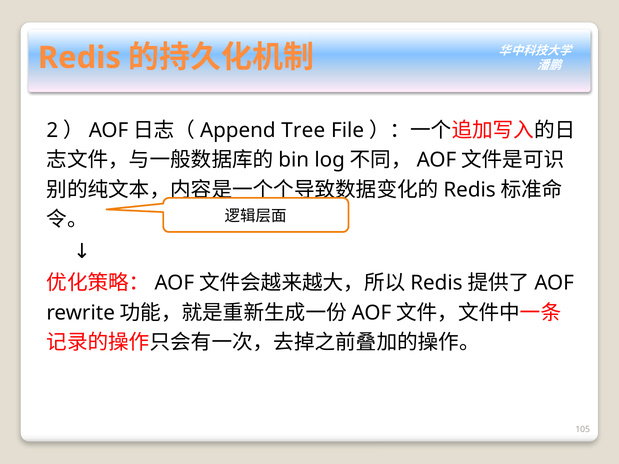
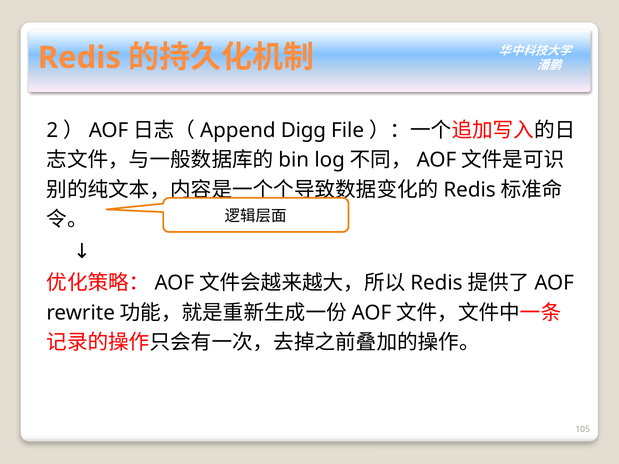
Tree: Tree -> Digg
